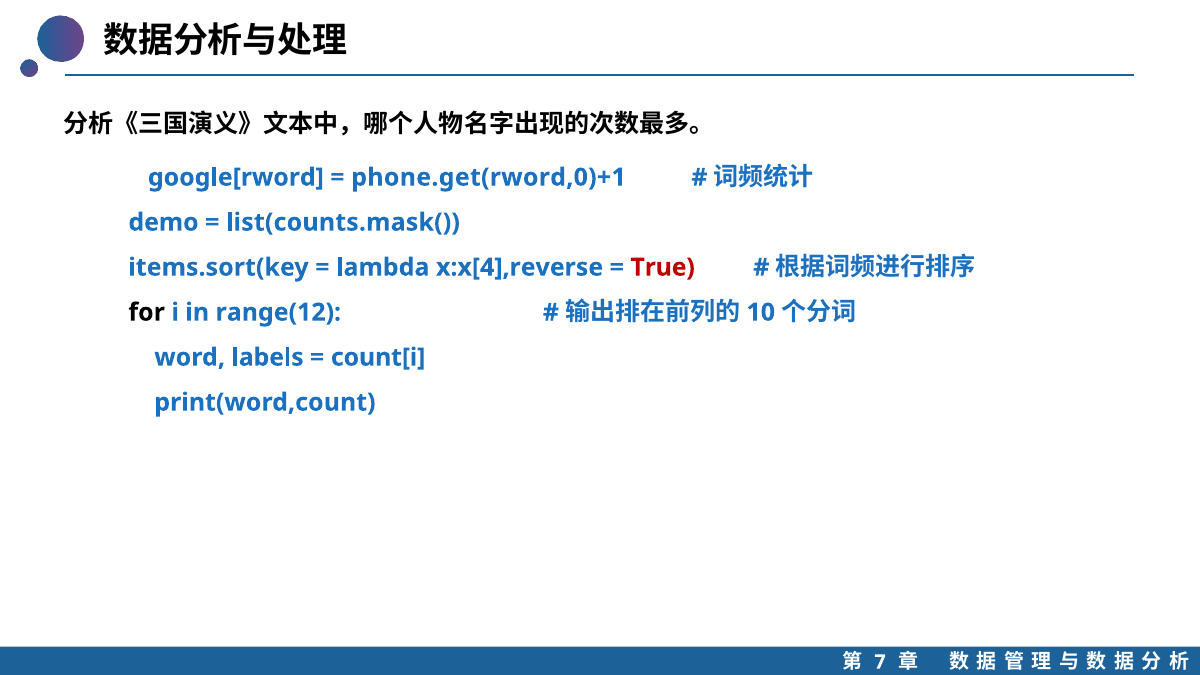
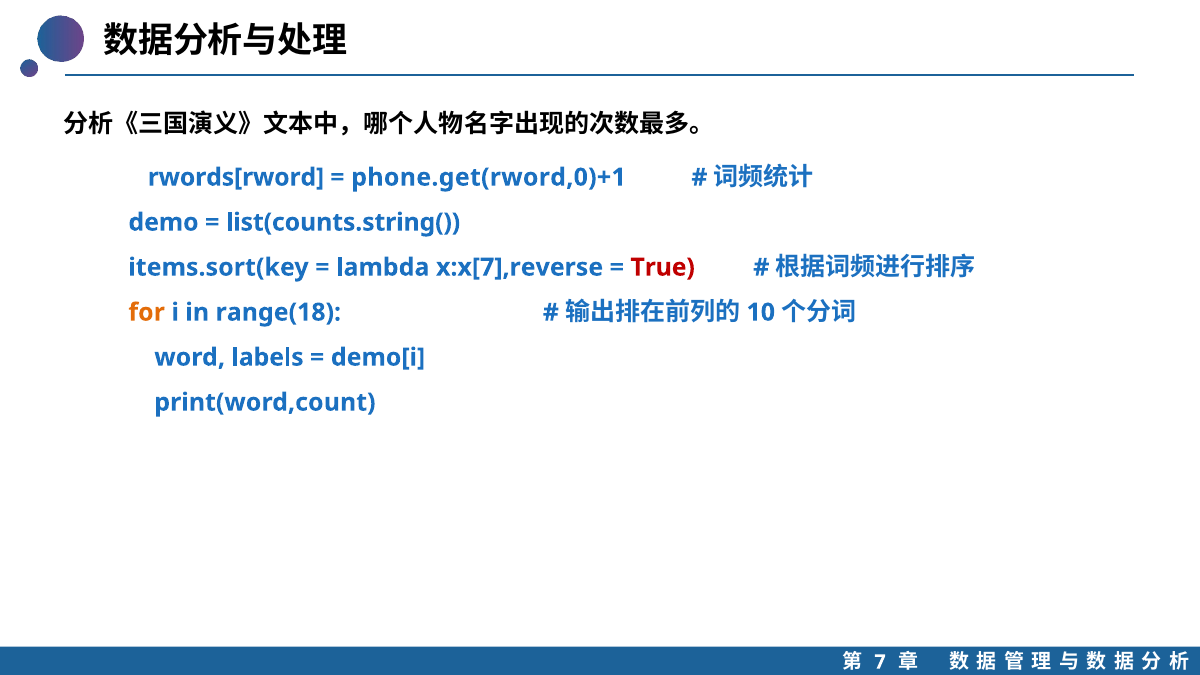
google[rword: google[rword -> rwords[rword
list(counts.mask(: list(counts.mask( -> list(counts.string(
x:x[4],reverse: x:x[4],reverse -> x:x[7],reverse
for colour: black -> orange
range(12: range(12 -> range(18
count[i: count[i -> demo[i
